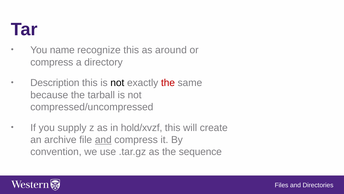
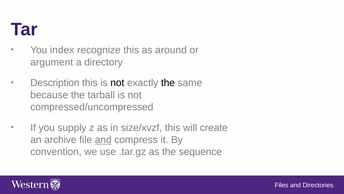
name: name -> index
compress at (52, 62): compress -> argument
the at (168, 83) colour: red -> black
hold/xvzf: hold/xvzf -> size/xvzf
